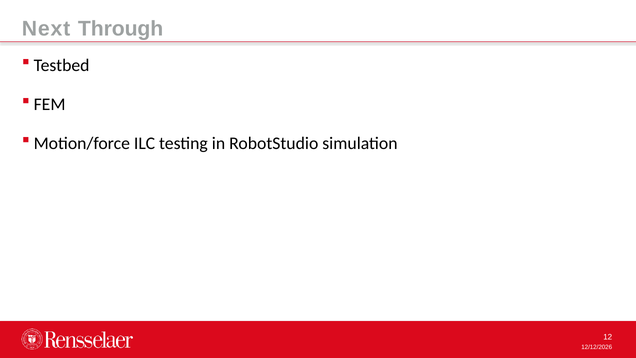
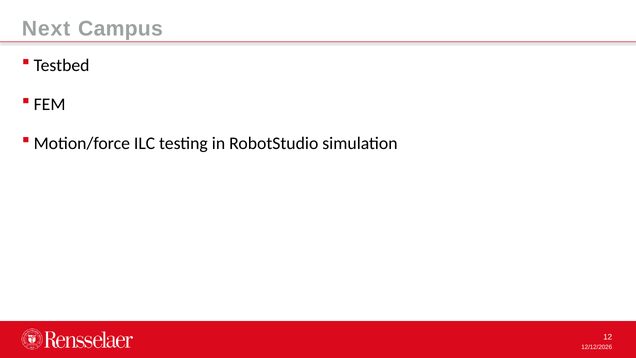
Through: Through -> Campus
